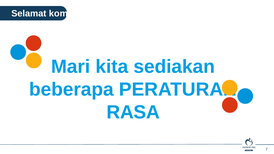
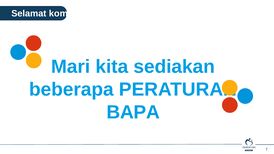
RASA: RASA -> BAPA
